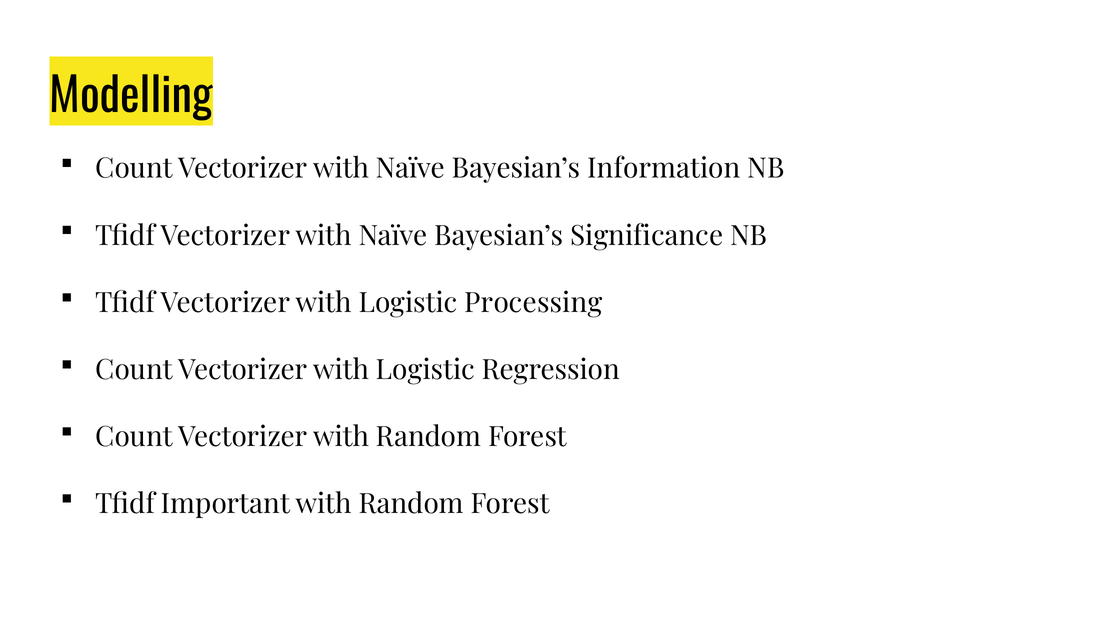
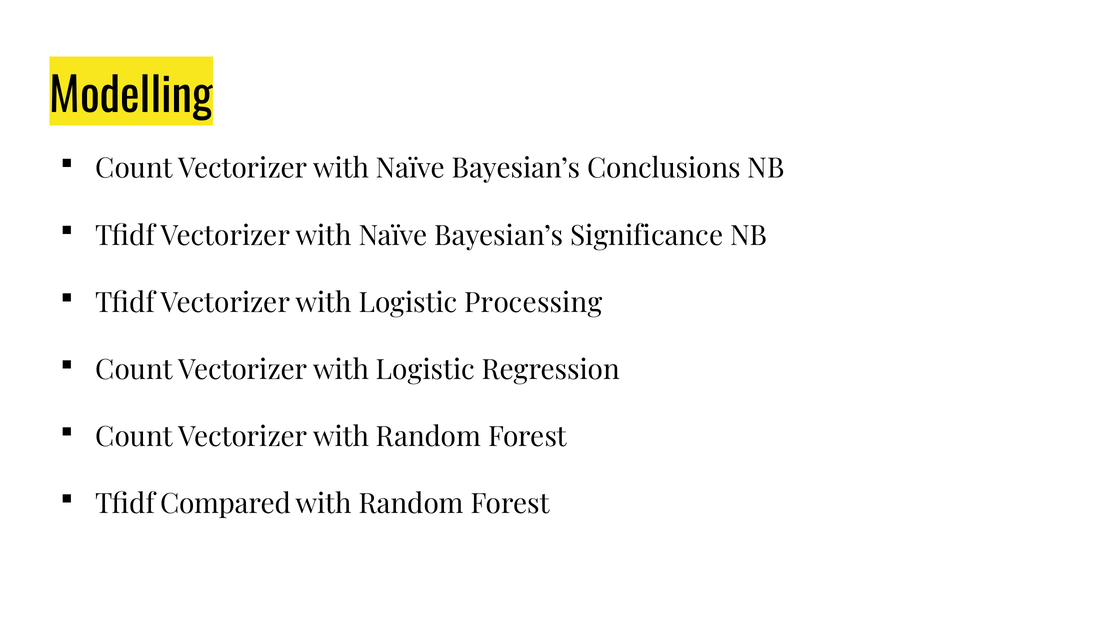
Information: Information -> Conclusions
Important: Important -> Compared
